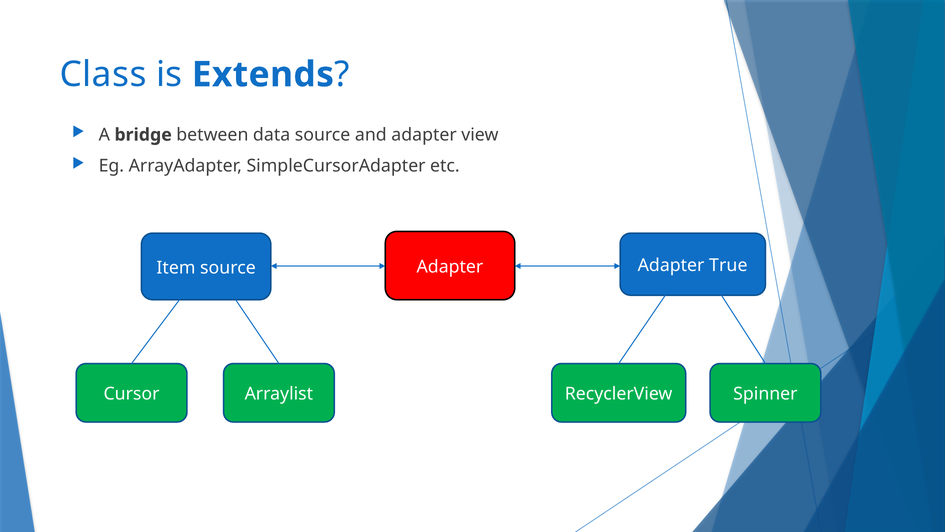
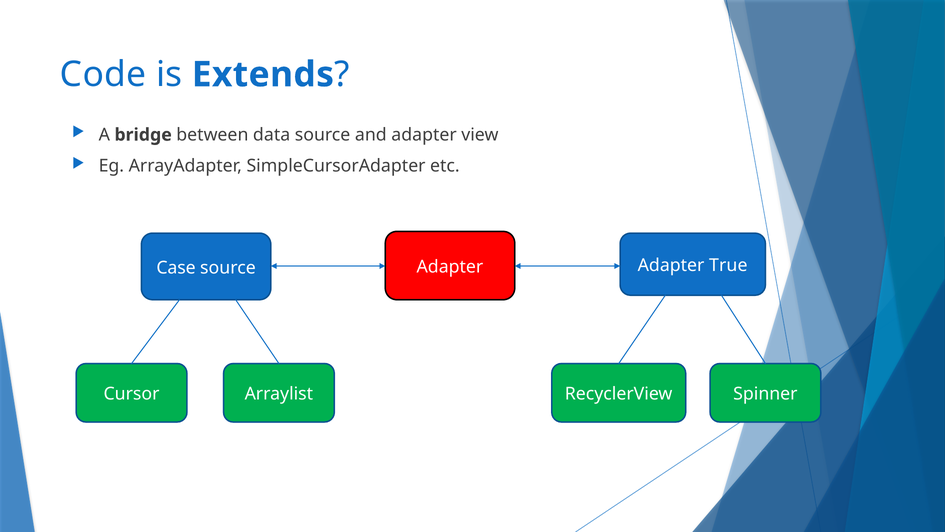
Class: Class -> Code
Item: Item -> Case
